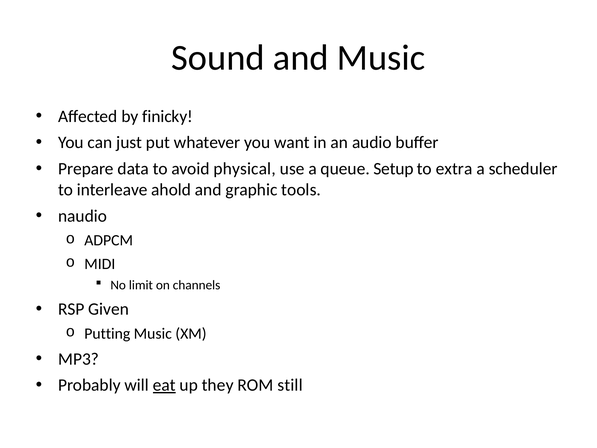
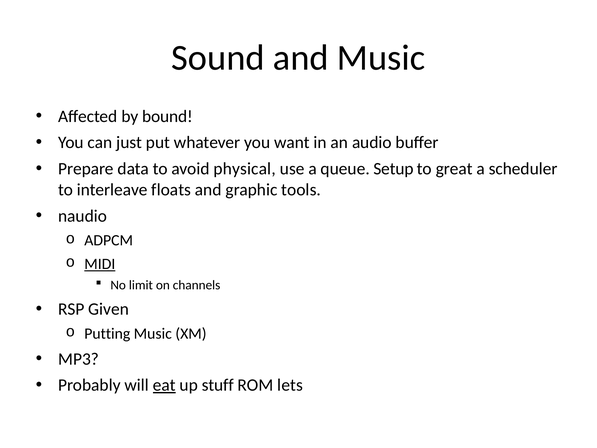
finicky: finicky -> bound
extra: extra -> great
ahold: ahold -> floats
MIDI underline: none -> present
they: they -> stuff
still: still -> lets
